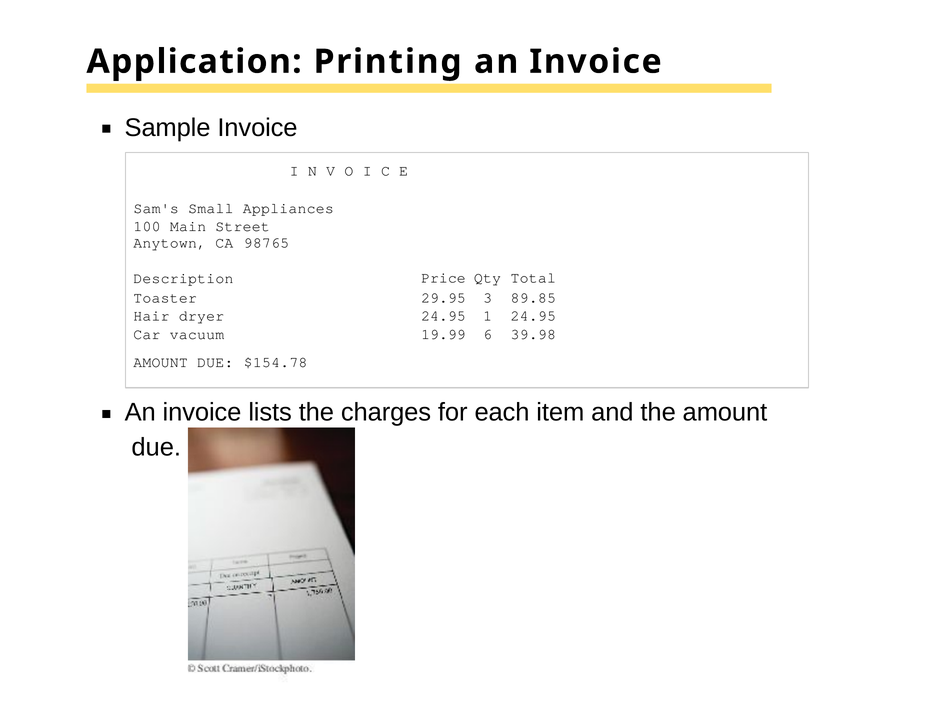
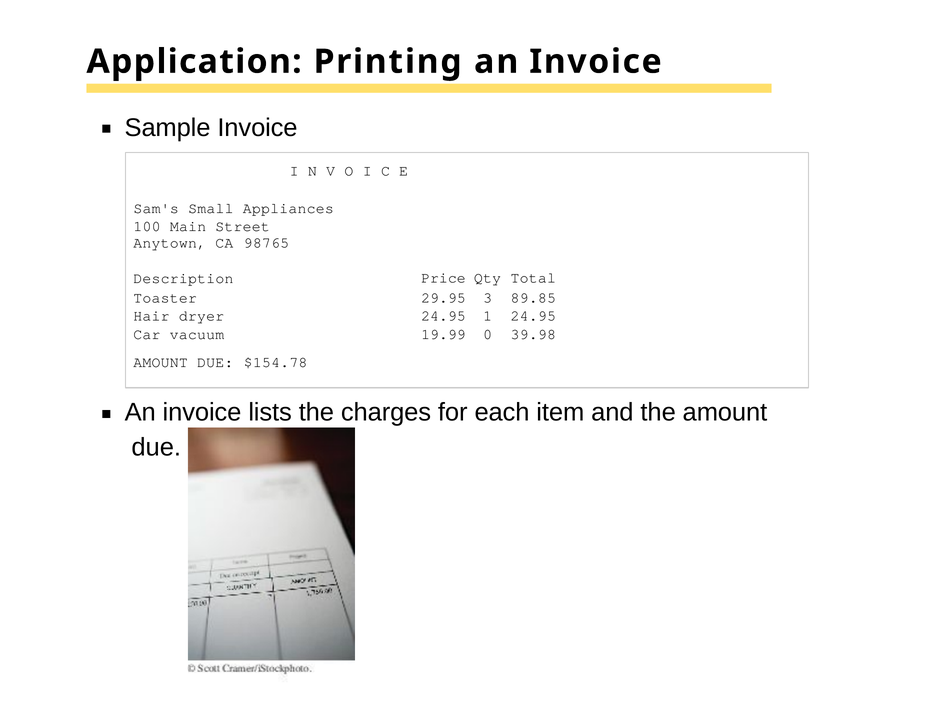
6: 6 -> 0
